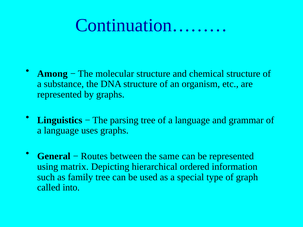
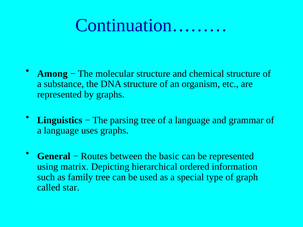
same: same -> basic
into: into -> star
